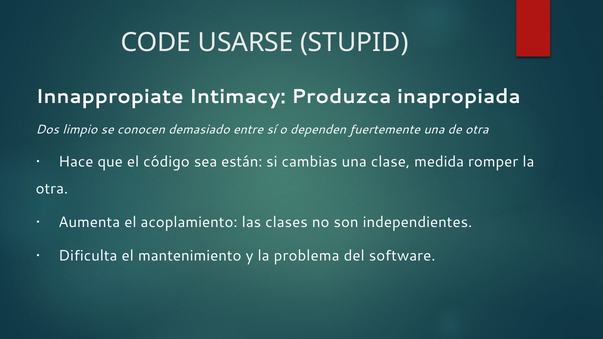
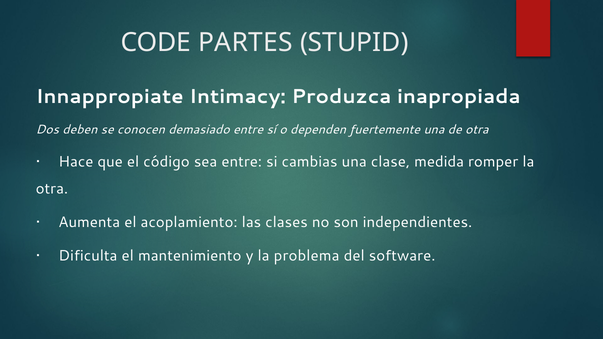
USARSE: USARSE -> PARTES
limpio: limpio -> deben
sea están: están -> entre
